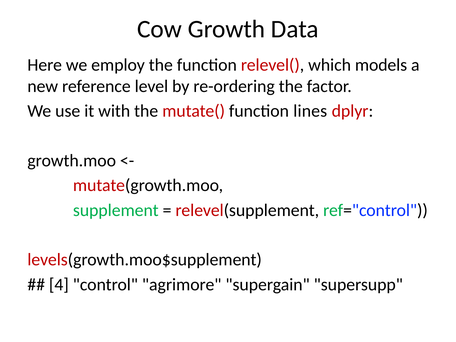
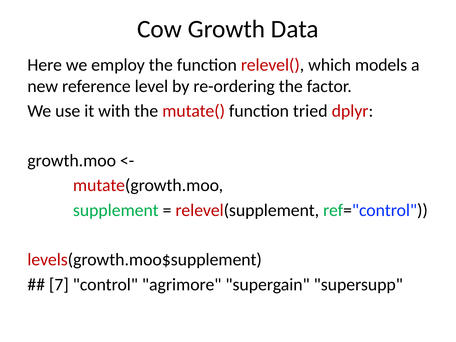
lines: lines -> tried
4: 4 -> 7
